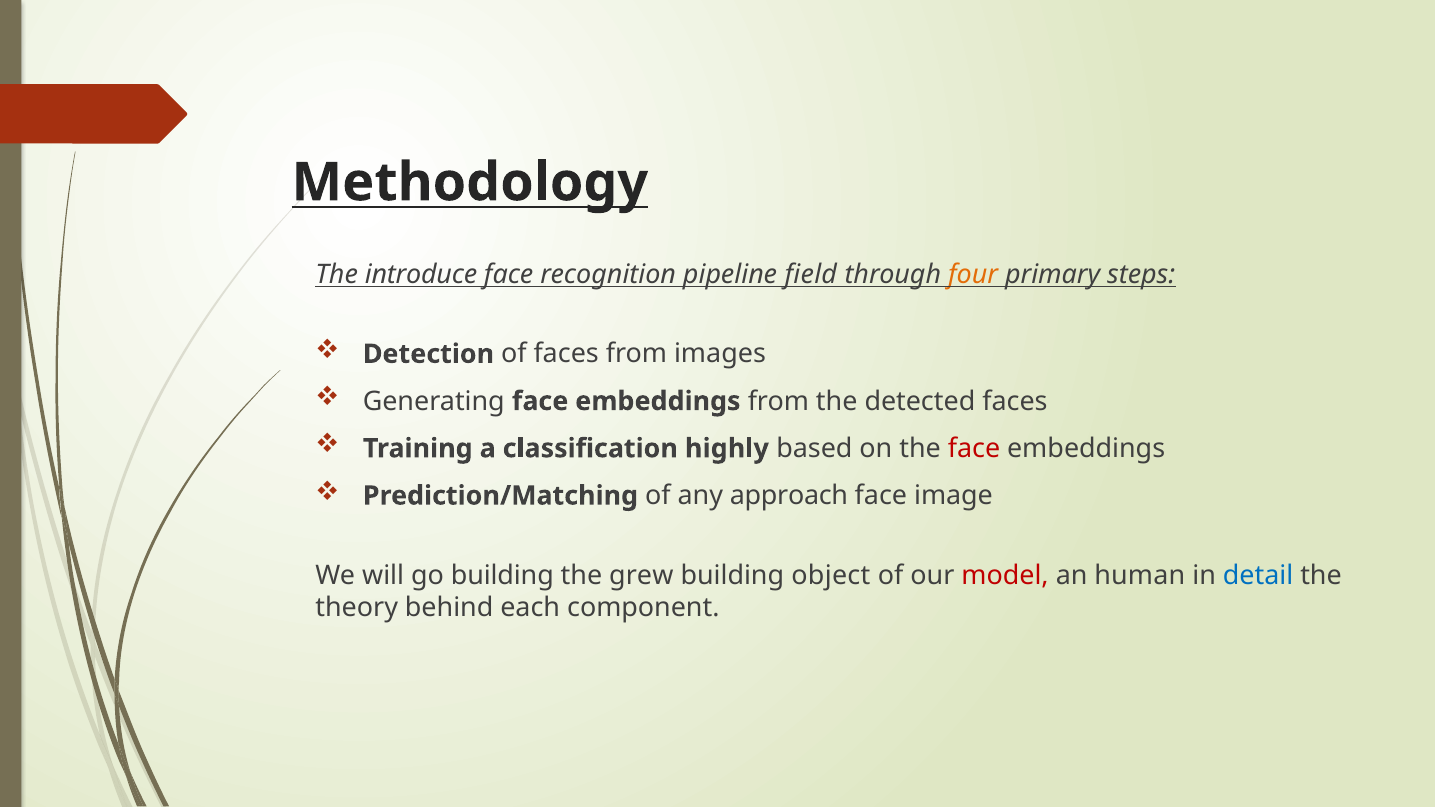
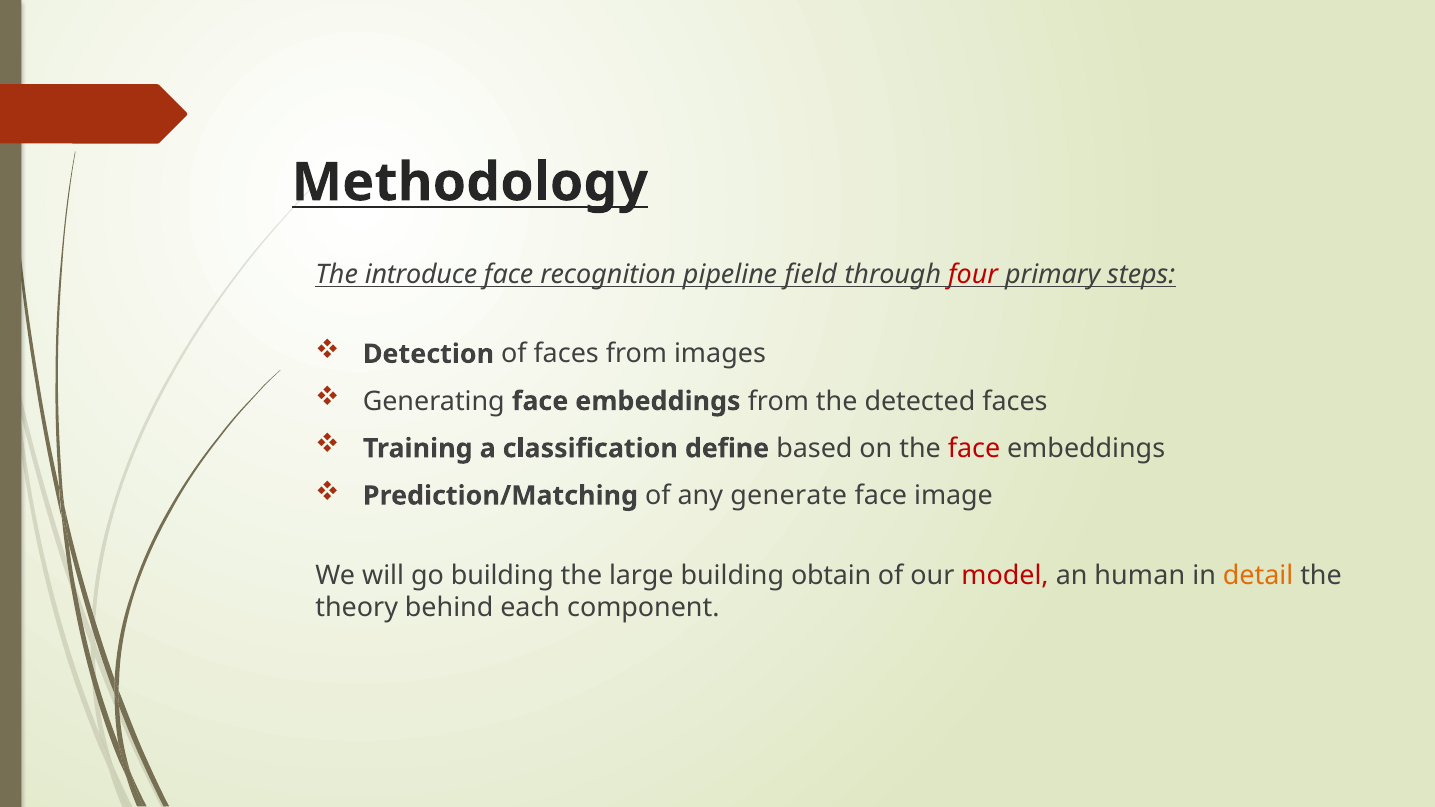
four colour: orange -> red
highly: highly -> define
approach: approach -> generate
grew: grew -> large
object: object -> obtain
detail colour: blue -> orange
